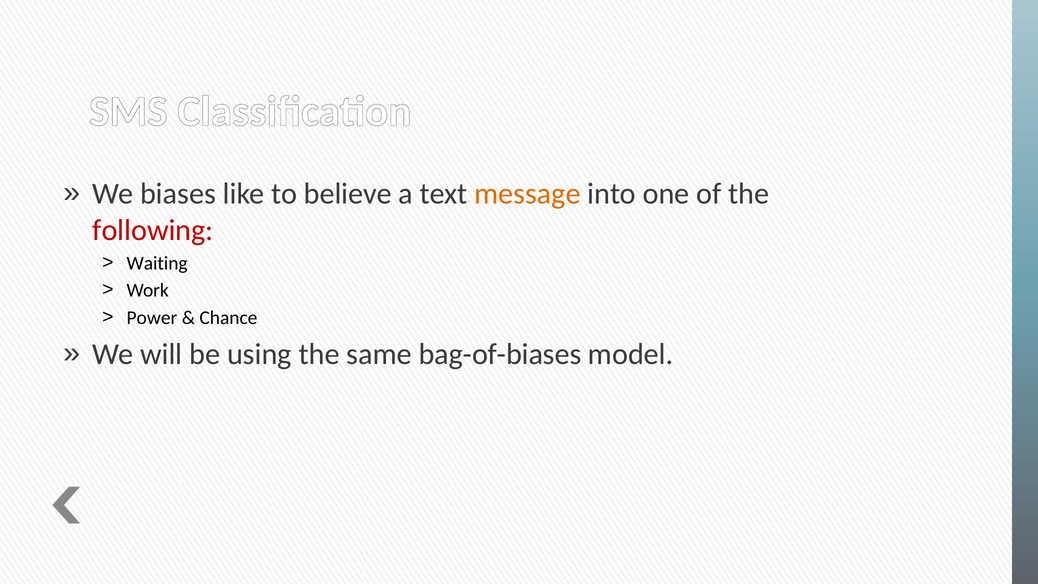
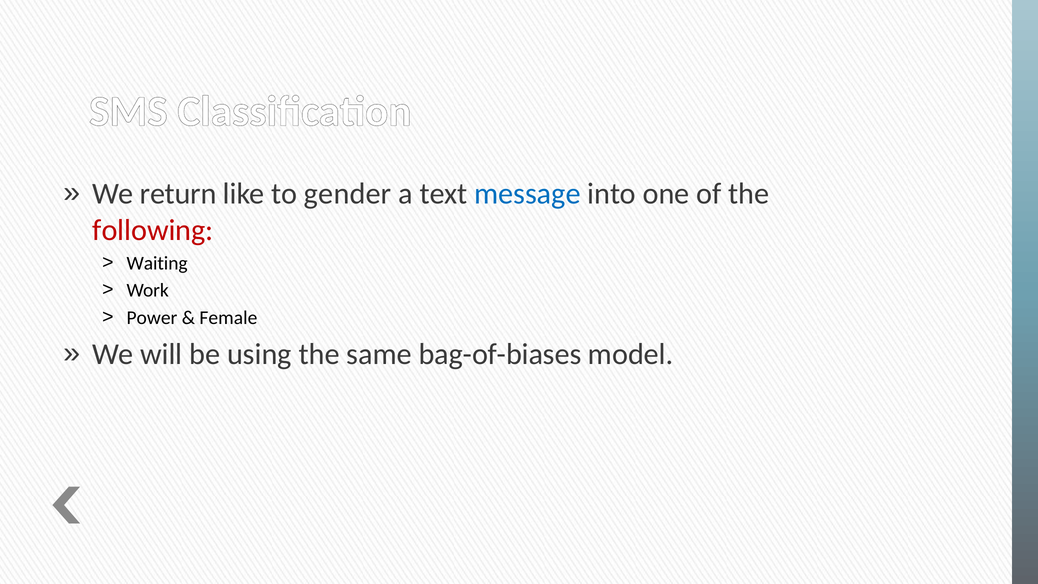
biases: biases -> return
believe: believe -> gender
message colour: orange -> blue
Chance: Chance -> Female
